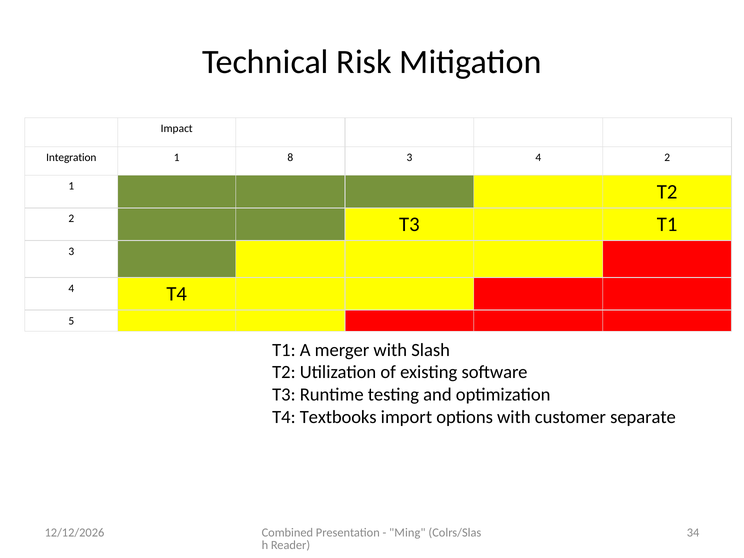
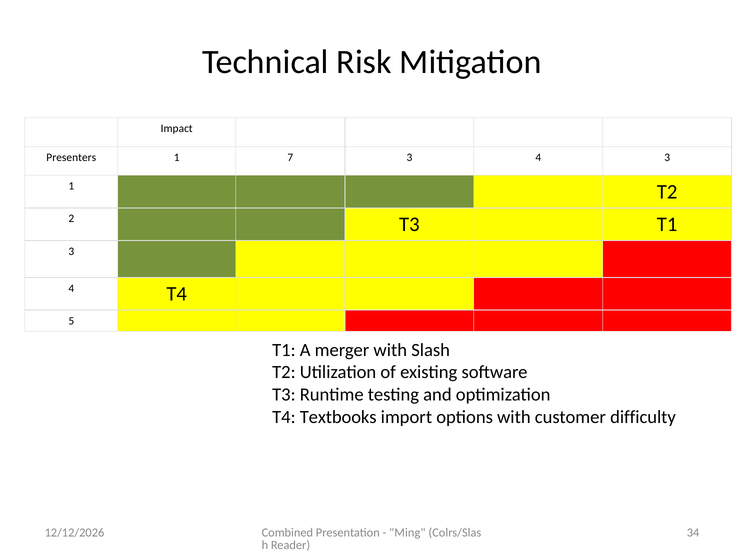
Integration: Integration -> Presenters
8: 8 -> 7
4 2: 2 -> 3
separate: separate -> difficulty
